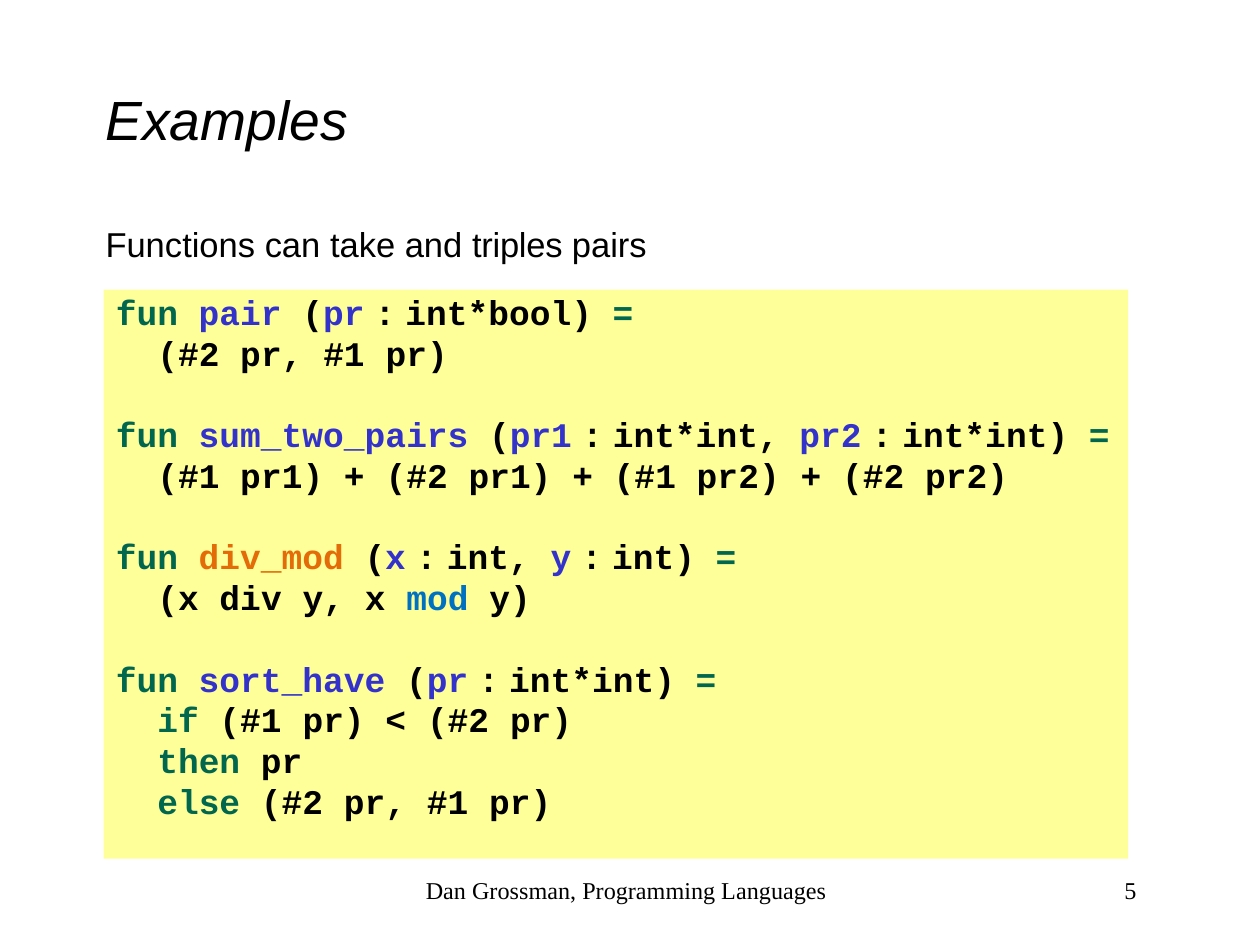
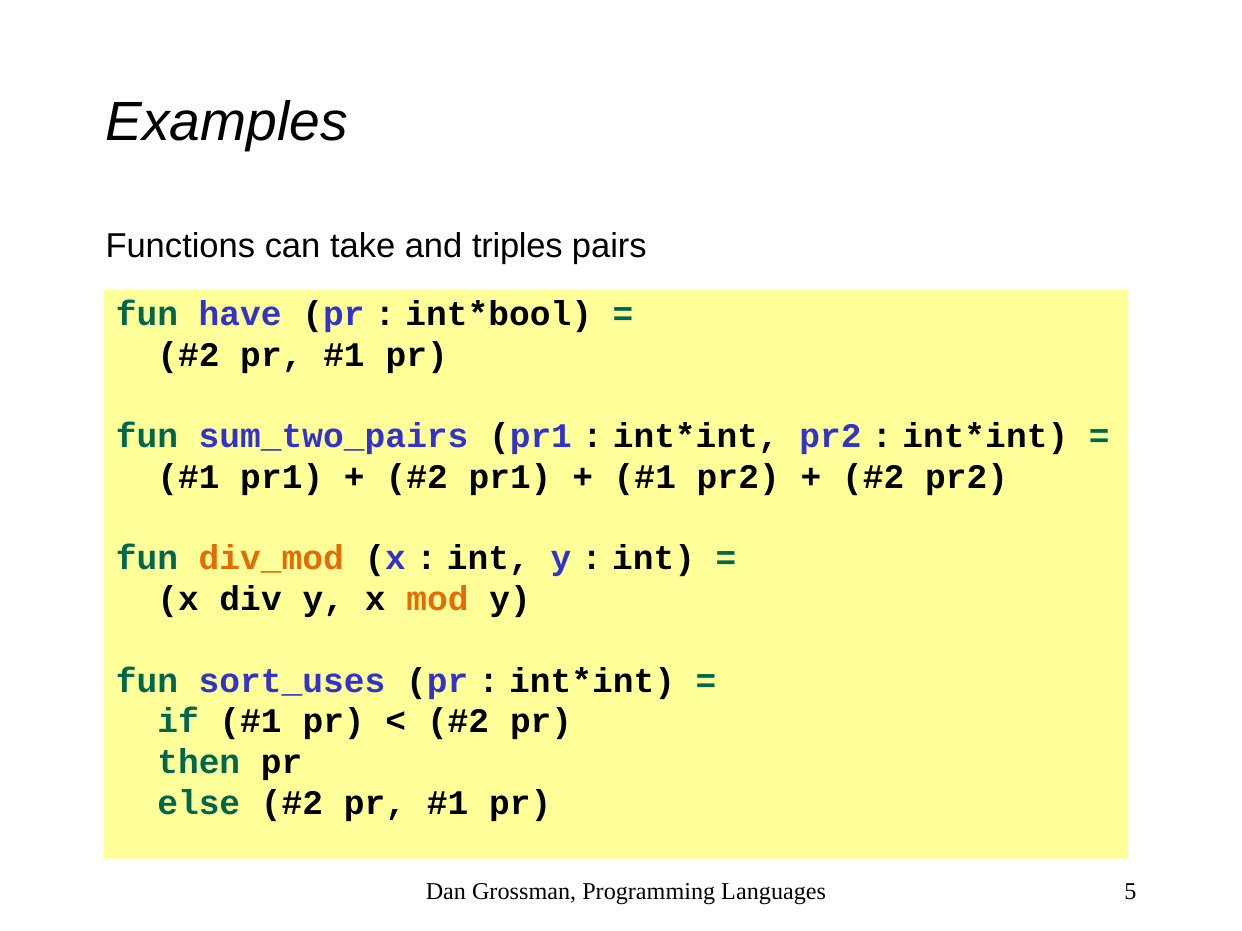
pair: pair -> have
mod colour: blue -> orange
sort_have: sort_have -> sort_uses
